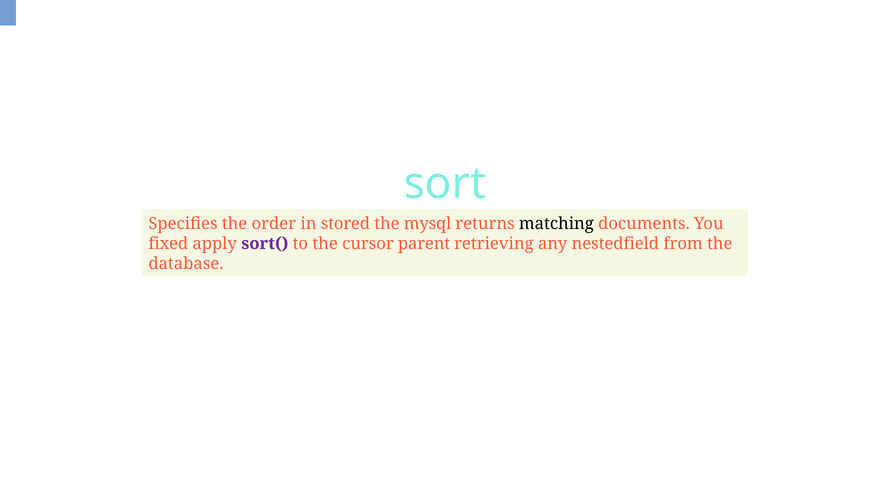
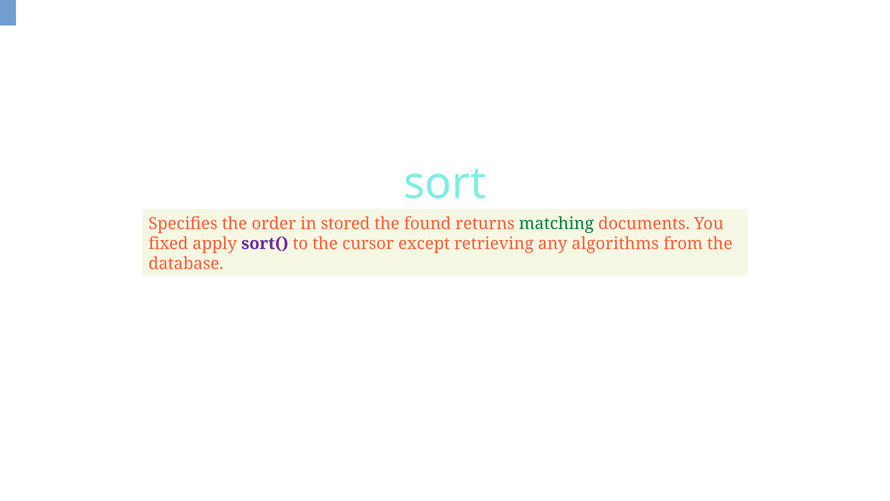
mysql: mysql -> found
matching colour: black -> green
parent: parent -> except
nestedfield: nestedfield -> algorithms
